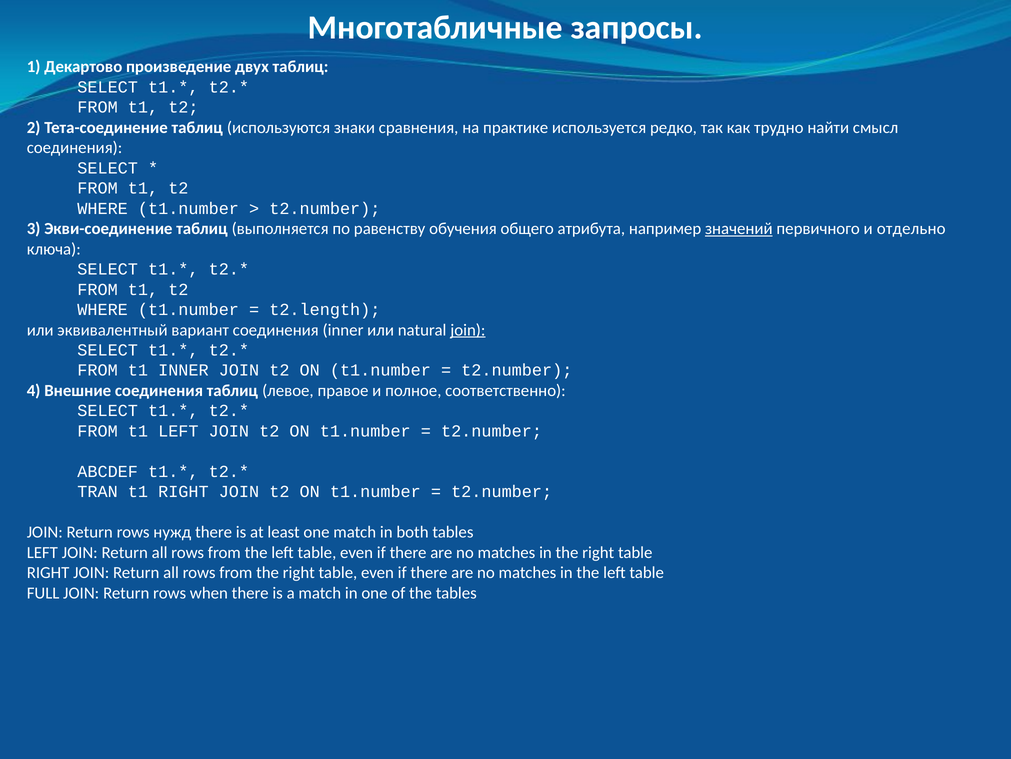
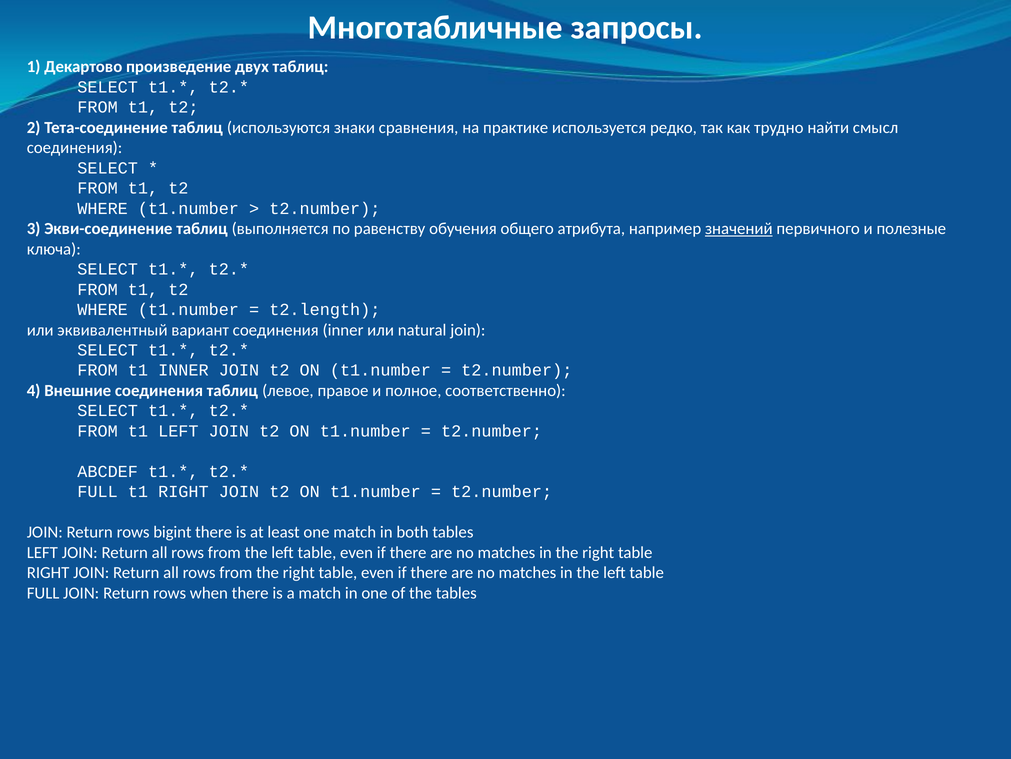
отдельно: отдельно -> полезные
join at (468, 330) underline: present -> none
TRAN at (98, 491): TRAN -> FULL
нужд: нужд -> bigint
